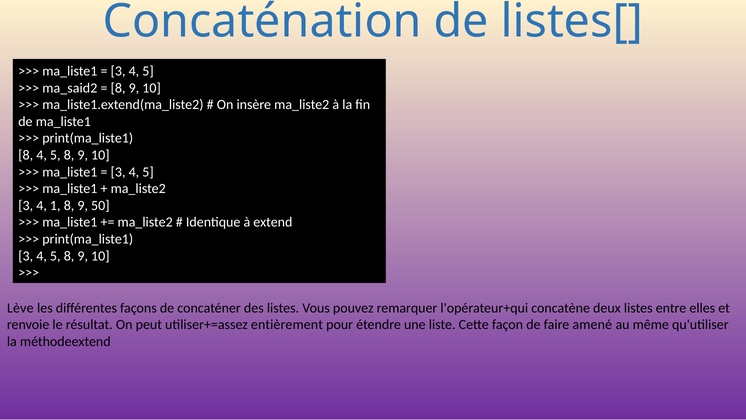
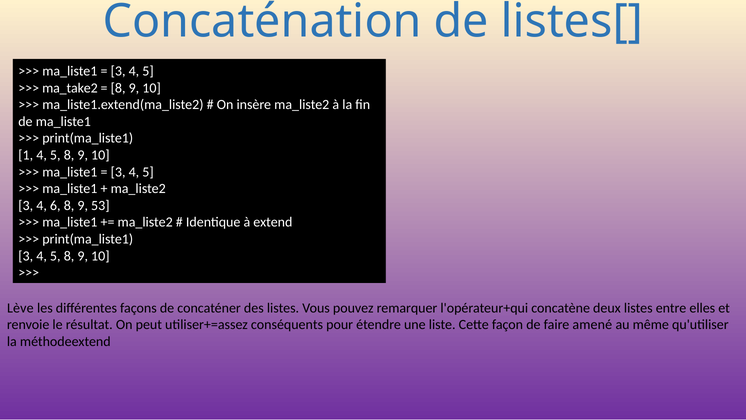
ma_said2: ma_said2 -> ma_take2
8 at (26, 155): 8 -> 1
1: 1 -> 6
50: 50 -> 53
entièrement: entièrement -> conséquents
